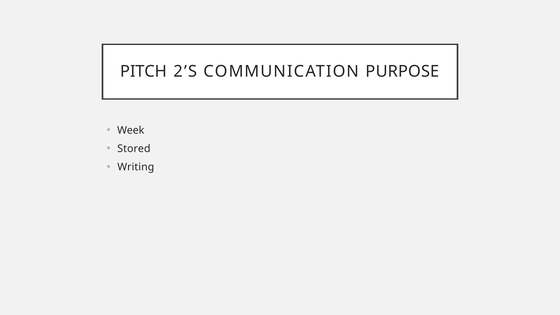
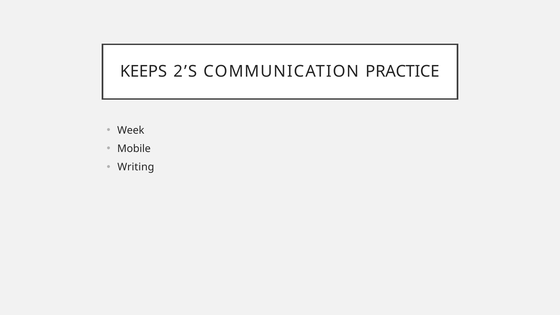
PITCH: PITCH -> KEEPS
PURPOSE: PURPOSE -> PRACTICE
Stored: Stored -> Mobile
